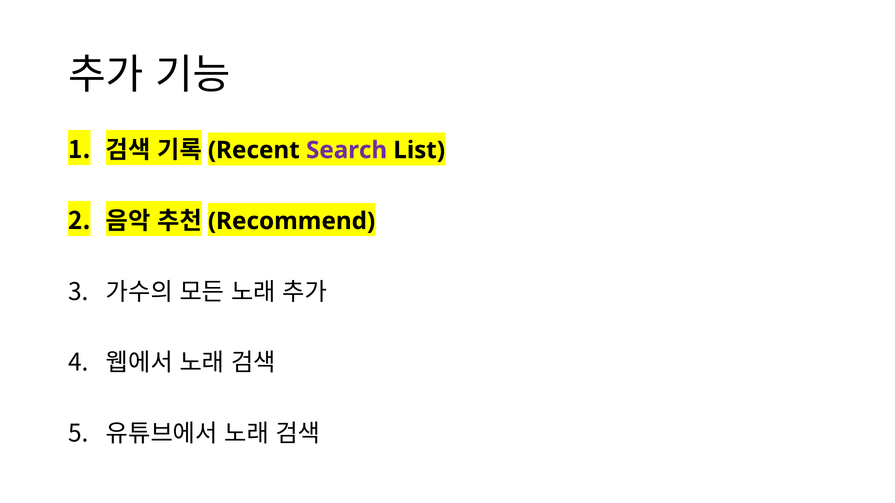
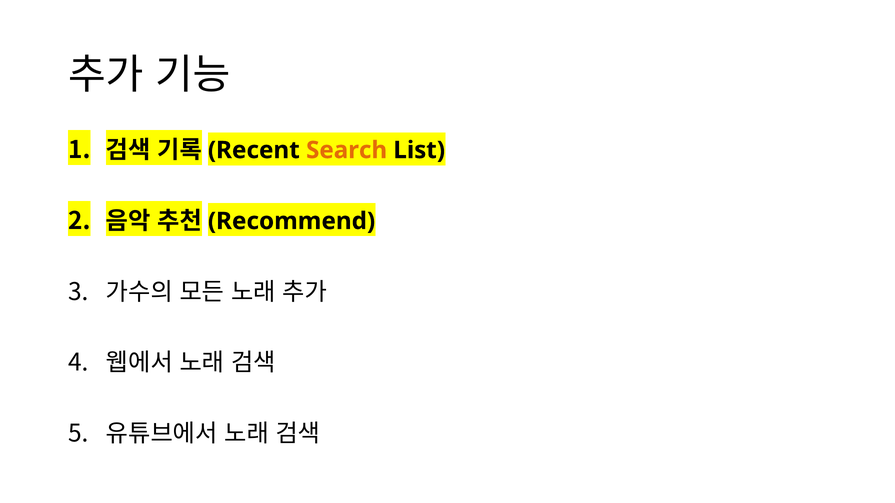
Search colour: purple -> orange
